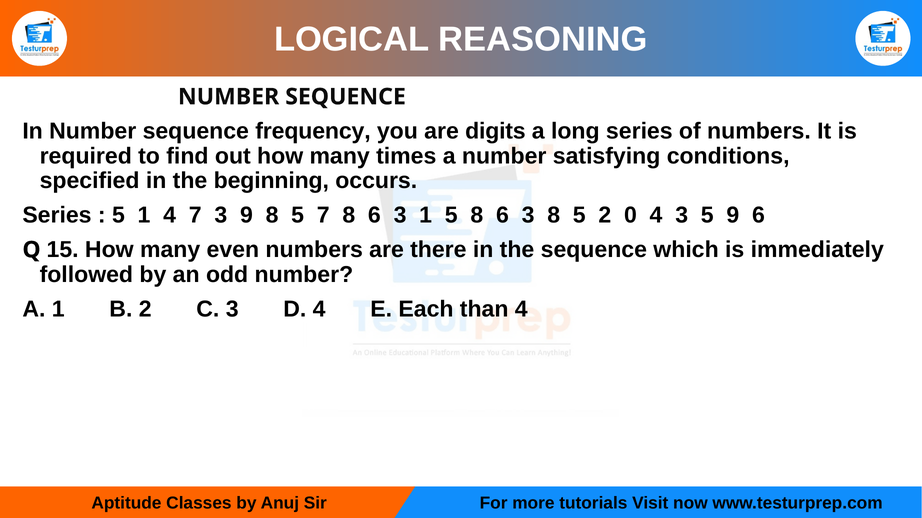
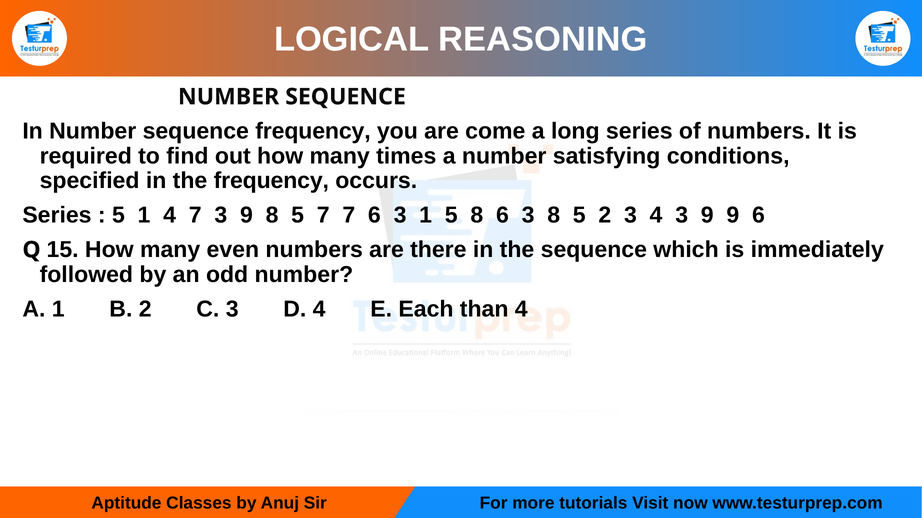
digits: digits -> come
the beginning: beginning -> frequency
7 8: 8 -> 7
2 0: 0 -> 3
4 3 5: 5 -> 9
